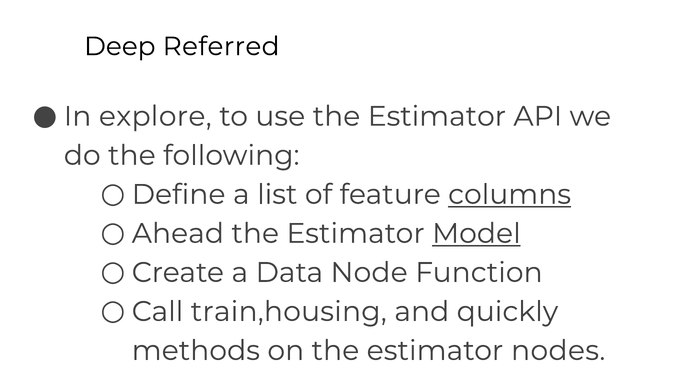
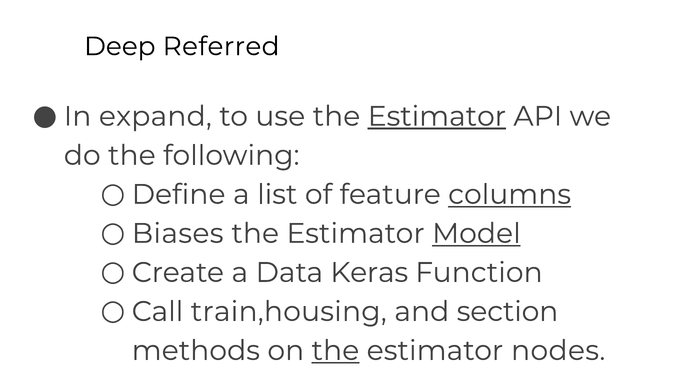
explore: explore -> expand
Estimator at (437, 116) underline: none -> present
Ahead: Ahead -> Biases
Node: Node -> Keras
quickly: quickly -> section
the at (335, 351) underline: none -> present
